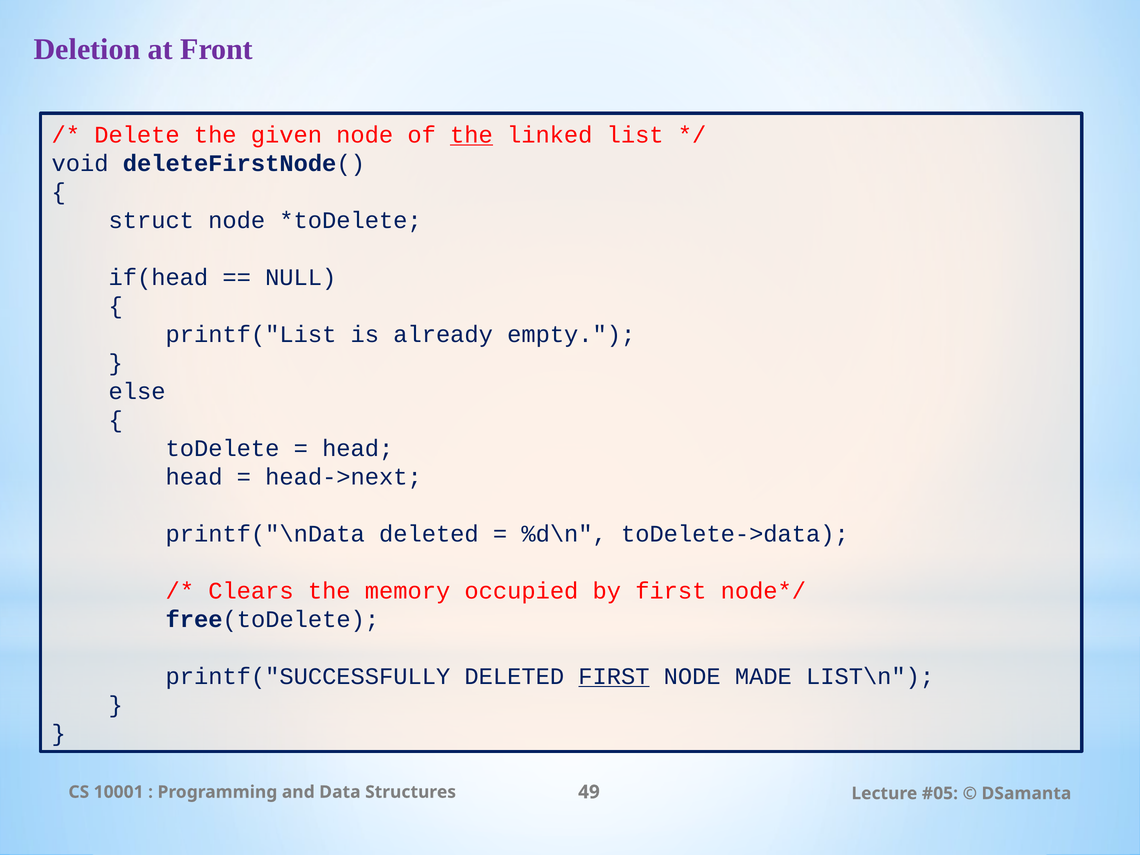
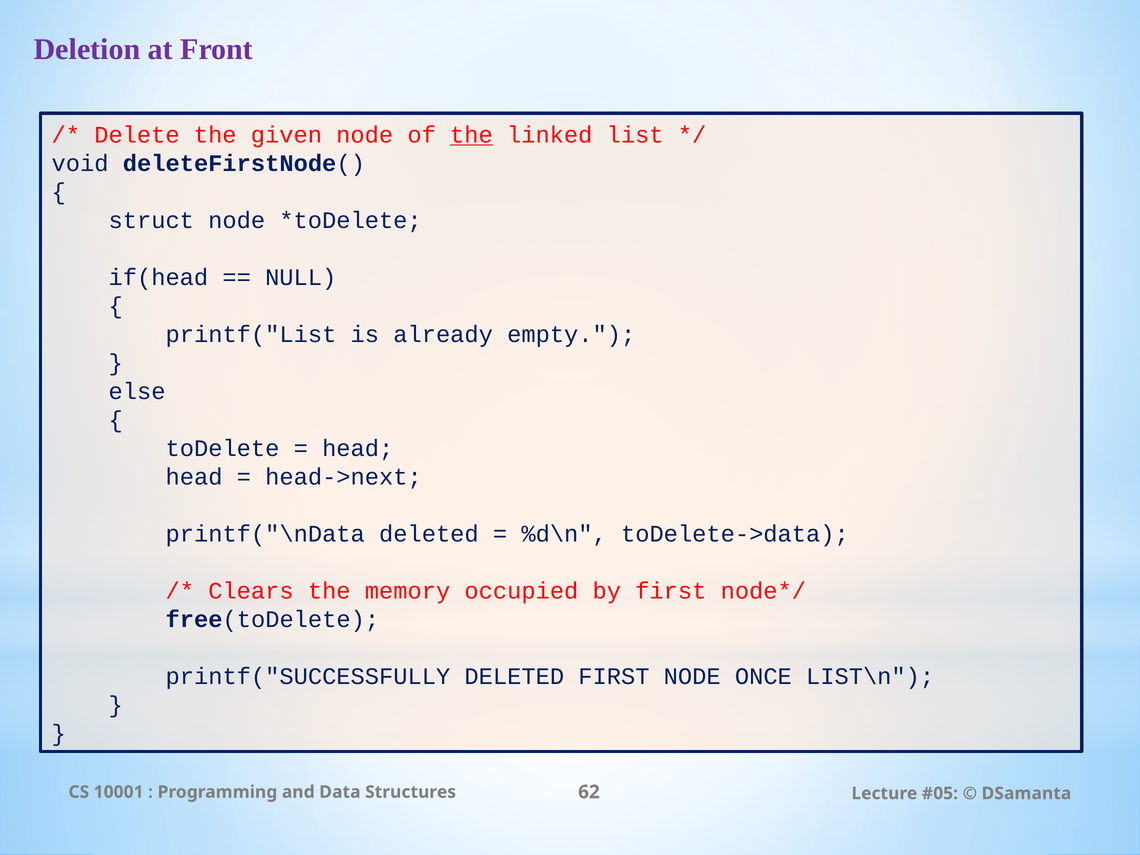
FIRST at (614, 676) underline: present -> none
MADE: MADE -> ONCE
49: 49 -> 62
